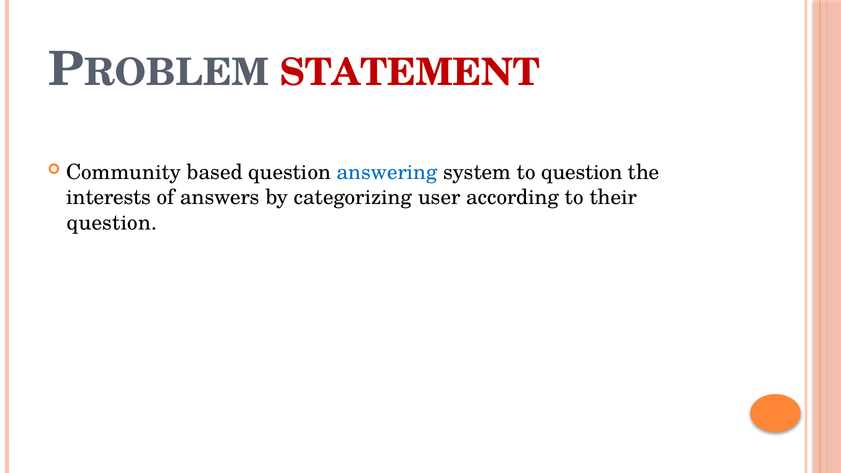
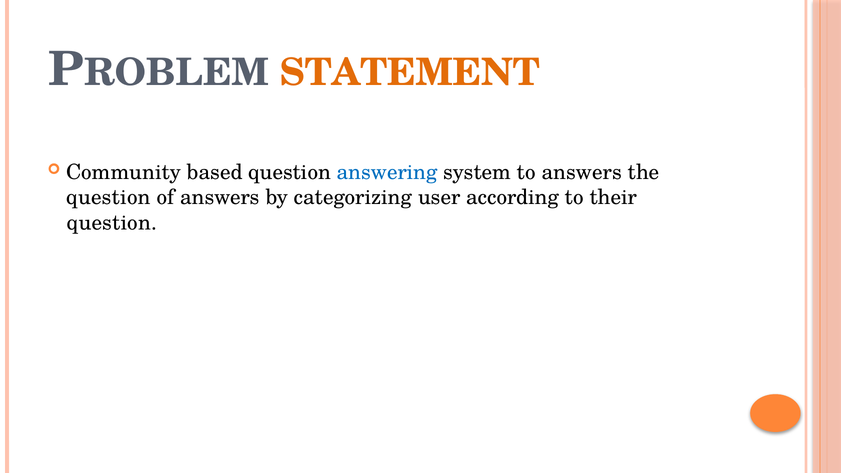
STATEMENT colour: red -> orange
to question: question -> answers
interests at (109, 197): interests -> question
